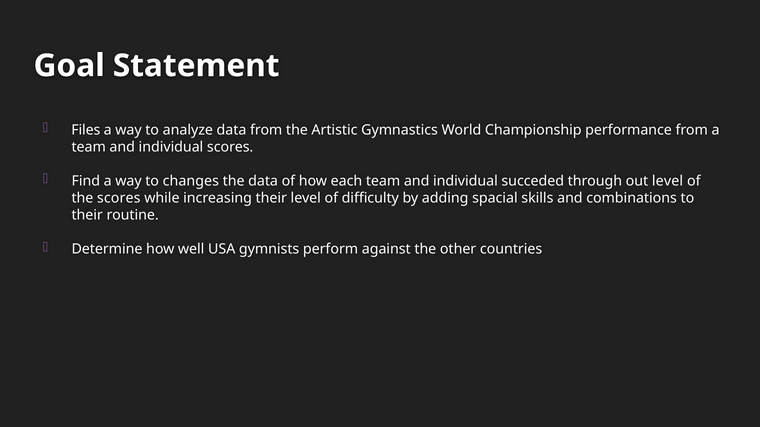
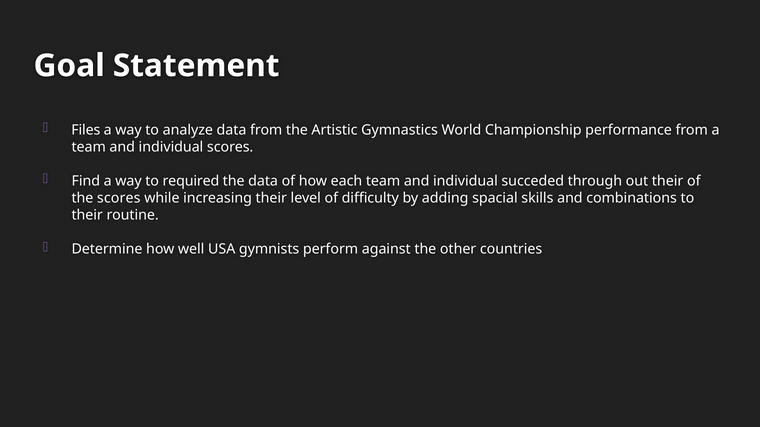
changes: changes -> required
out level: level -> their
